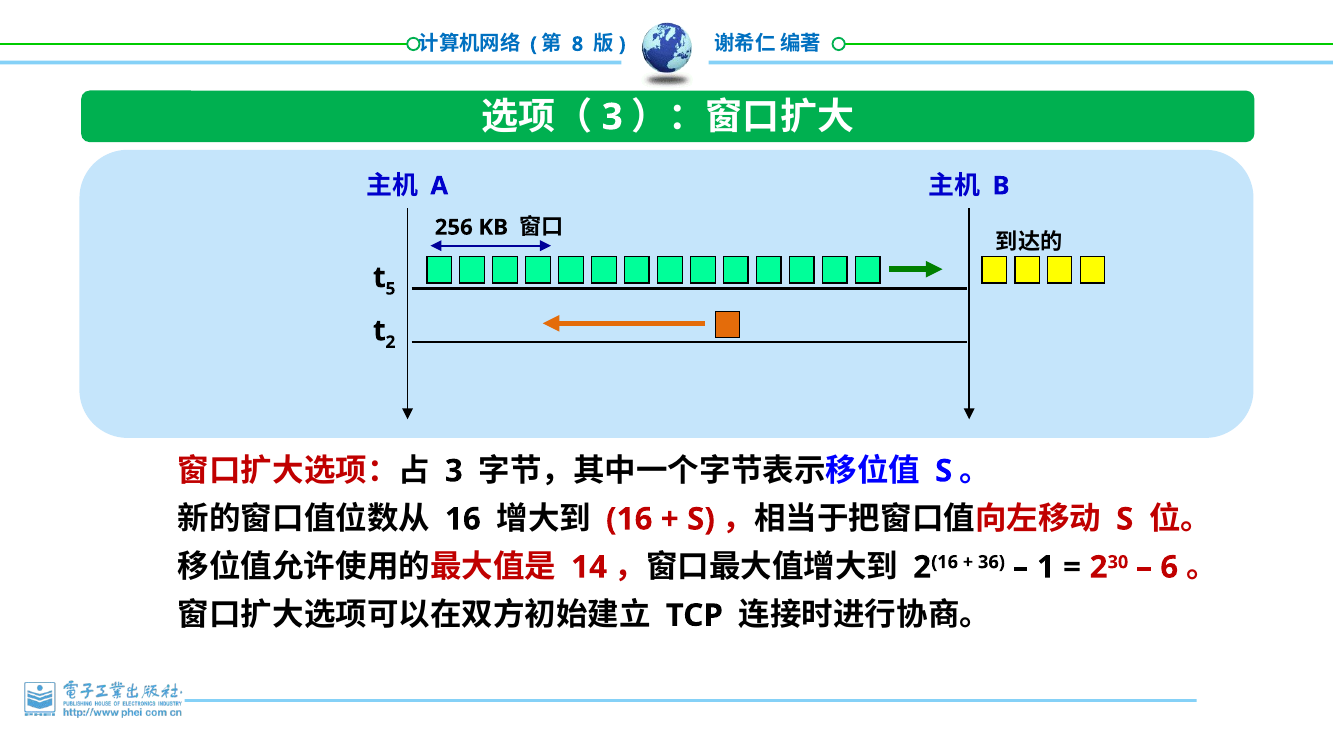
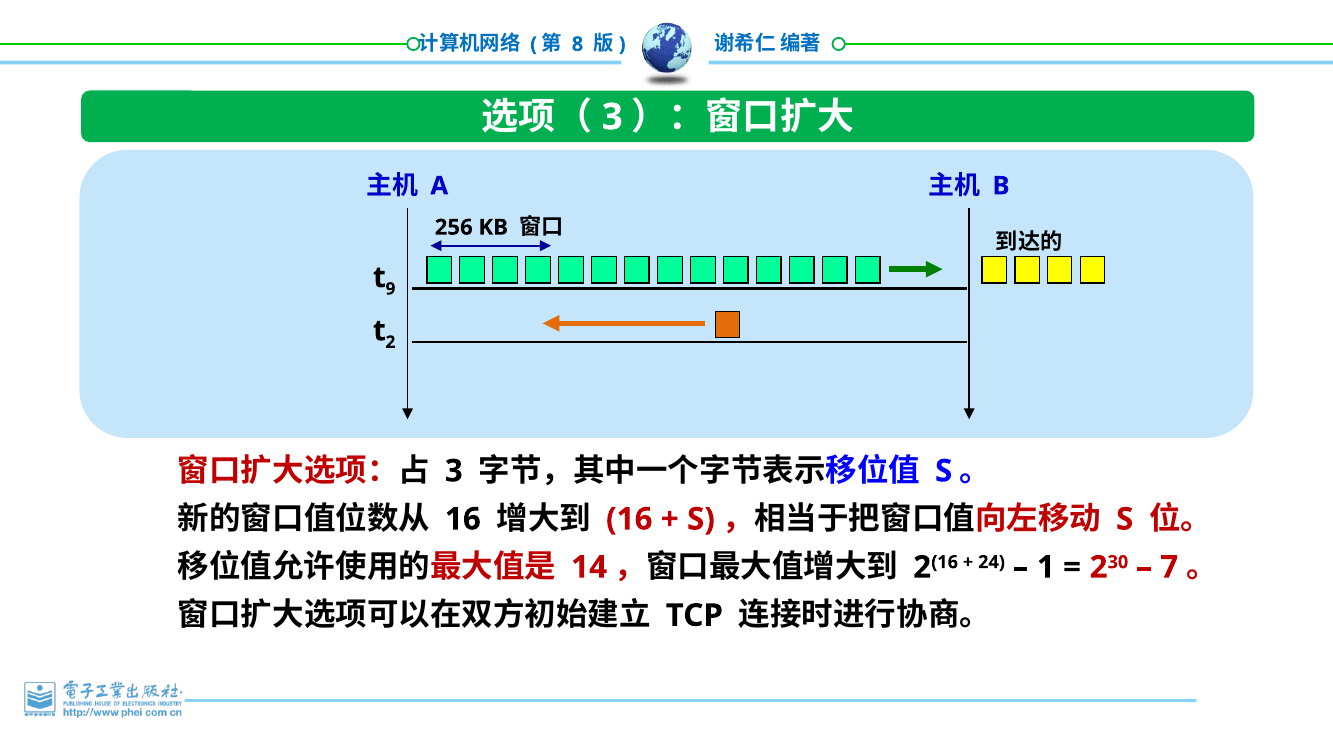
5: 5 -> 9
36: 36 -> 24
6: 6 -> 7
